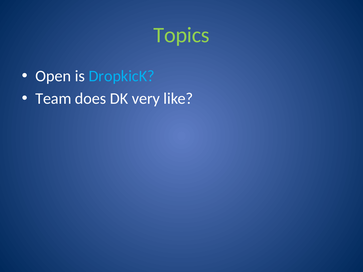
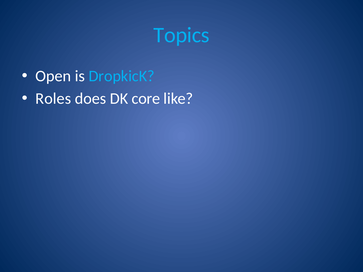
Topics colour: light green -> light blue
Team: Team -> Roles
very: very -> core
